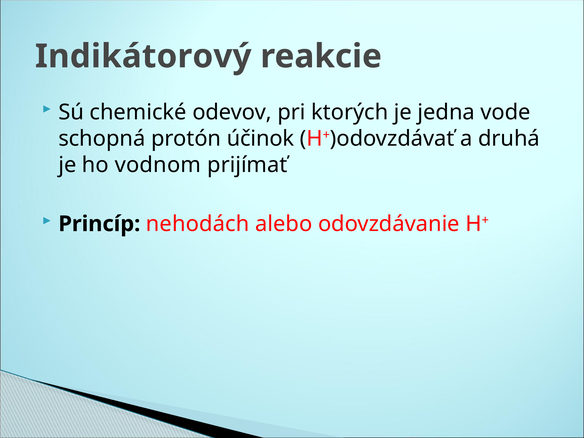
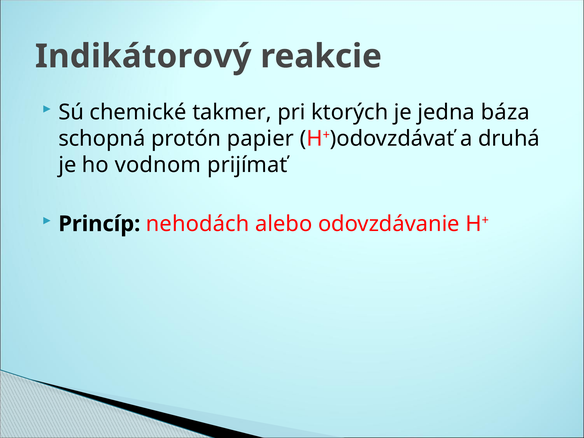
odevov: odevov -> takmer
vode: vode -> báza
účinok: účinok -> papier
